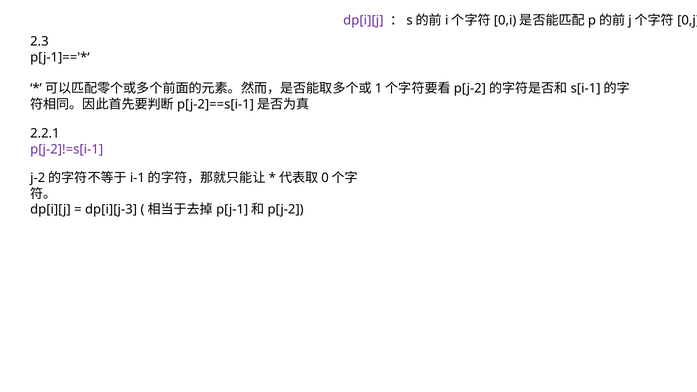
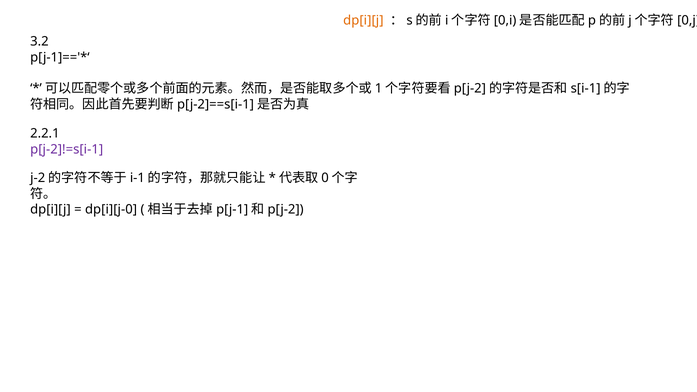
dp[i][j at (363, 21) colour: purple -> orange
2.3: 2.3 -> 3.2
dp[i][j-3: dp[i][j-3 -> dp[i][j-0
